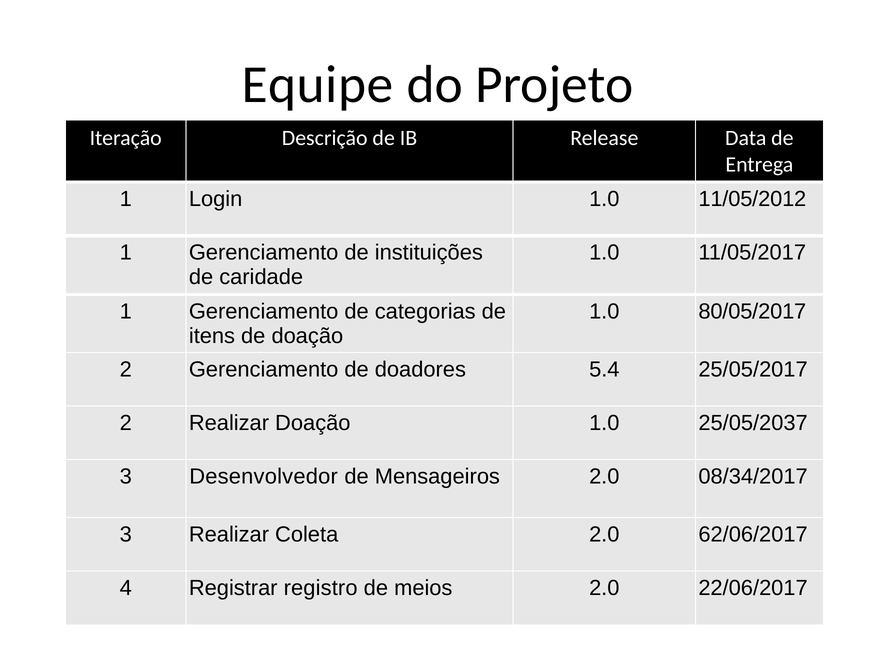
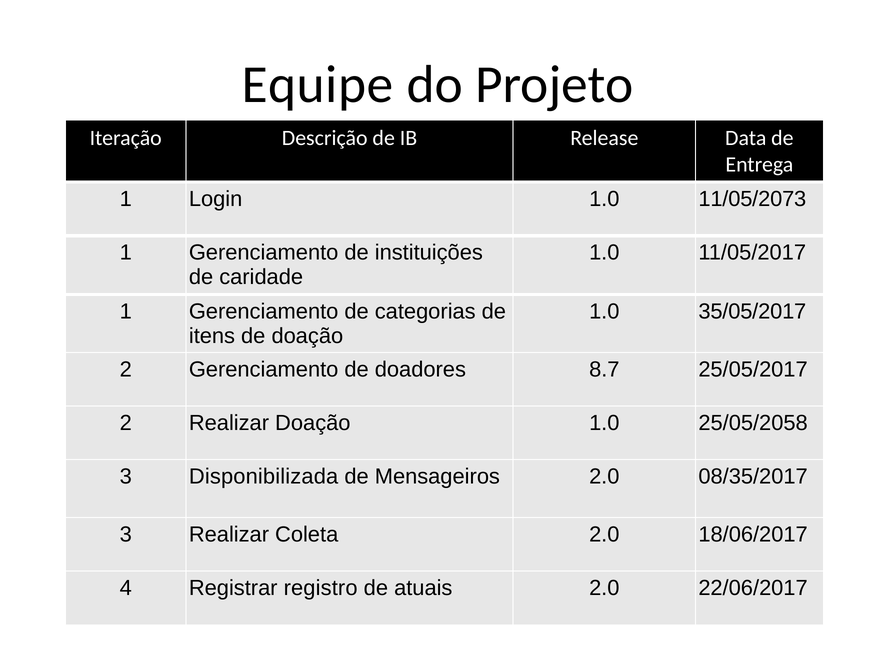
11/05/2012: 11/05/2012 -> 11/05/2073
80/05/2017: 80/05/2017 -> 35/05/2017
5.4: 5.4 -> 8.7
25/05/2037: 25/05/2037 -> 25/05/2058
Desenvolvedor: Desenvolvedor -> Disponibilizada
08/34/2017: 08/34/2017 -> 08/35/2017
62/06/2017: 62/06/2017 -> 18/06/2017
meios: meios -> atuais
